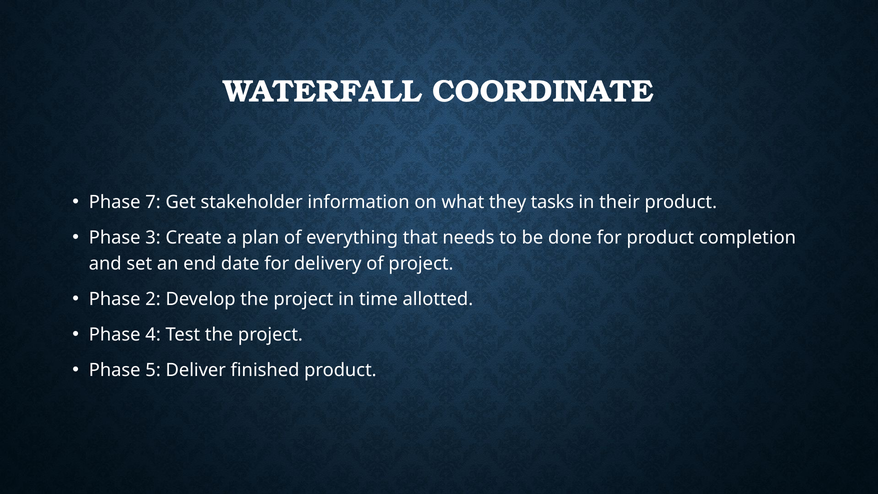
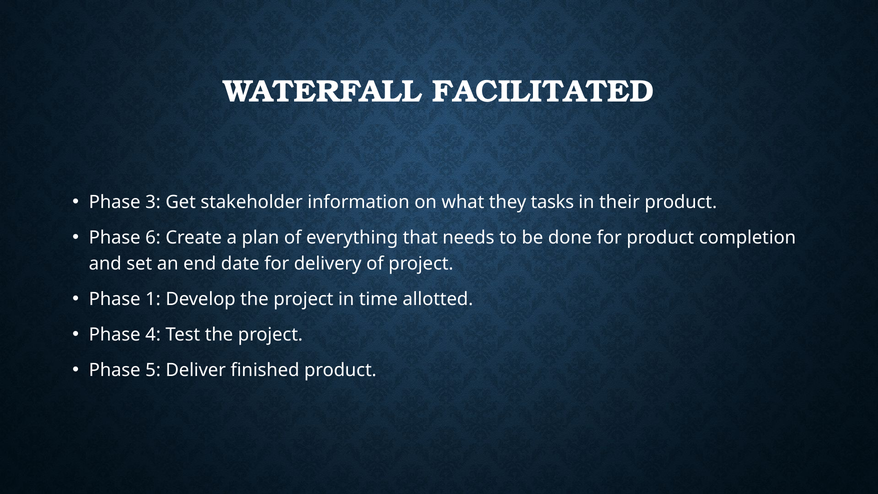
COORDINATE: COORDINATE -> FACILITATED
7: 7 -> 3
3: 3 -> 6
2: 2 -> 1
